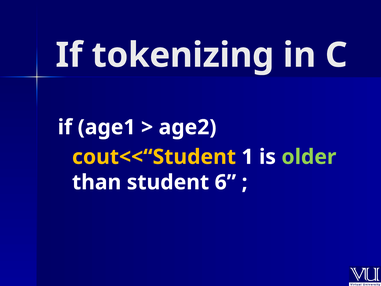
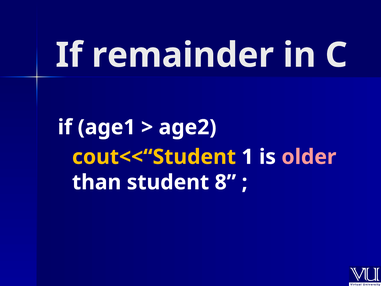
tokenizing: tokenizing -> remainder
older colour: light green -> pink
6: 6 -> 8
